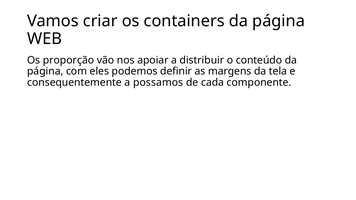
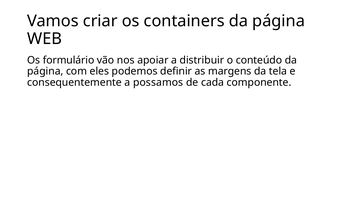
proporção: proporção -> formulário
